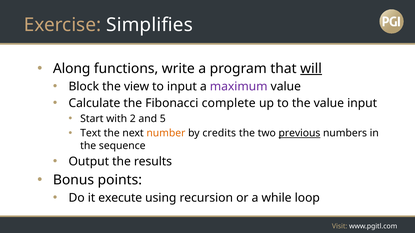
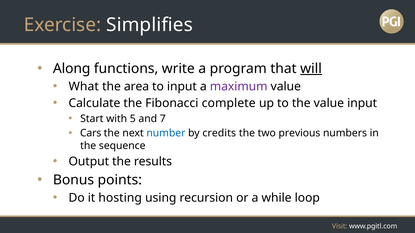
Block: Block -> What
view: view -> area
2: 2 -> 5
5: 5 -> 7
Text: Text -> Cars
number colour: orange -> blue
previous underline: present -> none
execute: execute -> hosting
